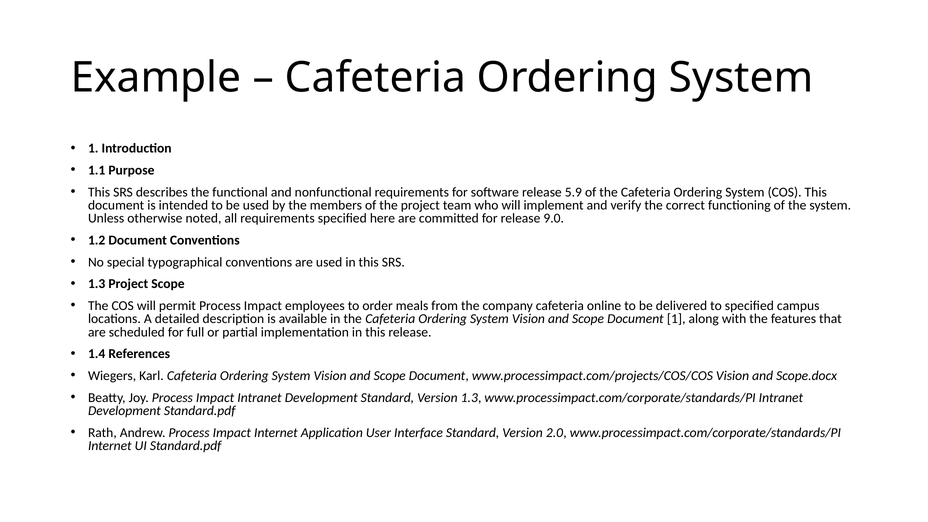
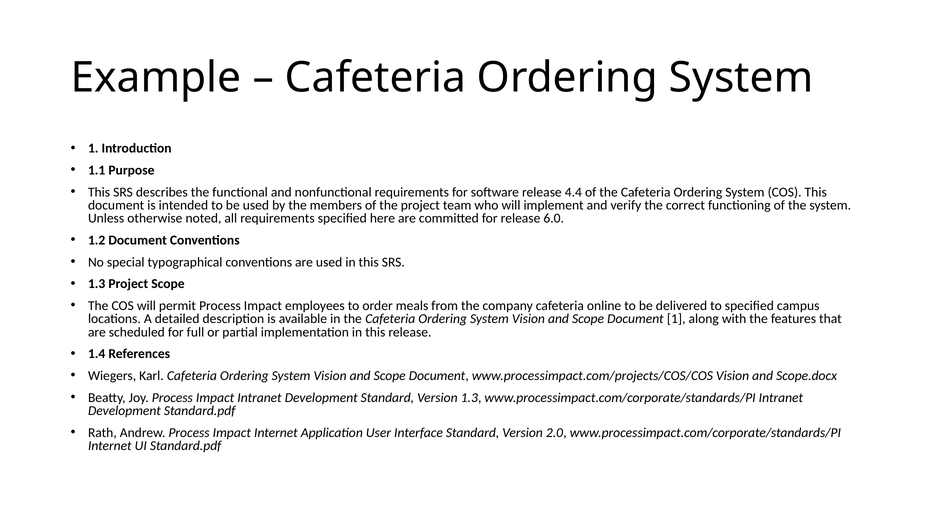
5.9: 5.9 -> 4.4
9.0: 9.0 -> 6.0
